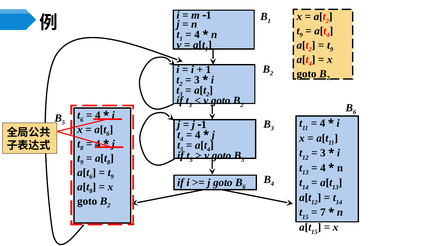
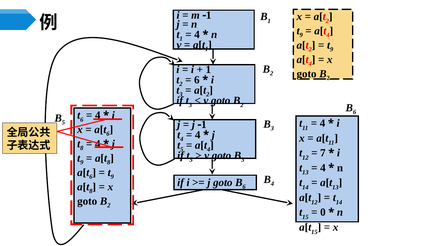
3 at (197, 80): 3 -> 6
3 at (323, 153): 3 -> 7
7: 7 -> 0
